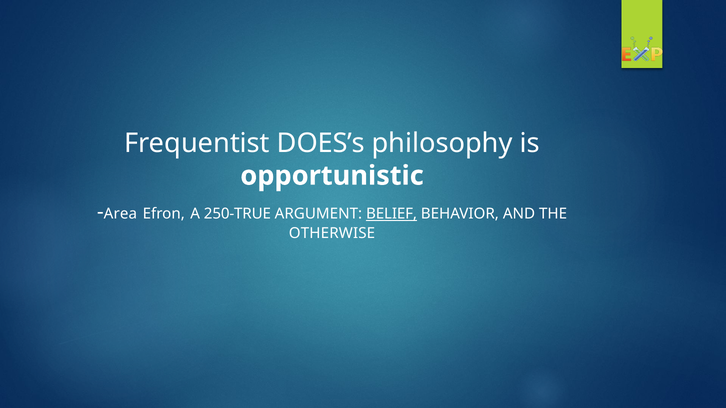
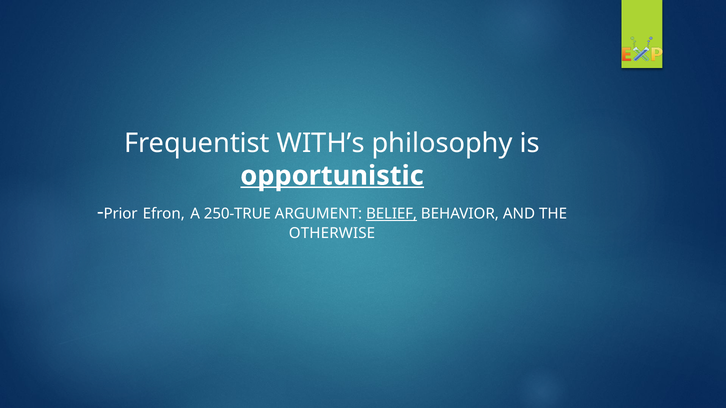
DOES’s: DOES’s -> WITH’s
opportunistic underline: none -> present
Area: Area -> Prior
